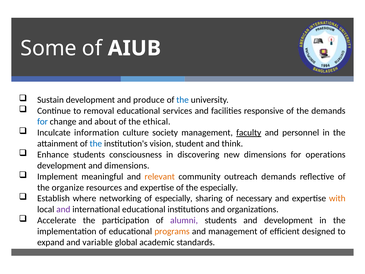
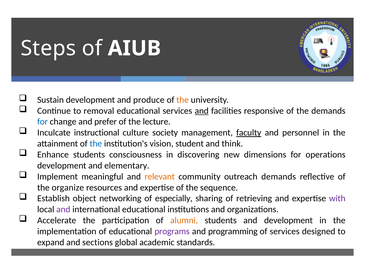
Some: Some -> Steps
the at (183, 100) colour: blue -> orange
and at (202, 111) underline: none -> present
about: about -> prefer
ethical: ethical -> lecture
information: information -> instructional
and dimensions: dimensions -> elementary
the especially: especially -> sequence
where: where -> object
necessary: necessary -> retrieving
with colour: orange -> purple
alumni colour: purple -> orange
programs colour: orange -> purple
and management: management -> programming
of efficient: efficient -> services
variable: variable -> sections
